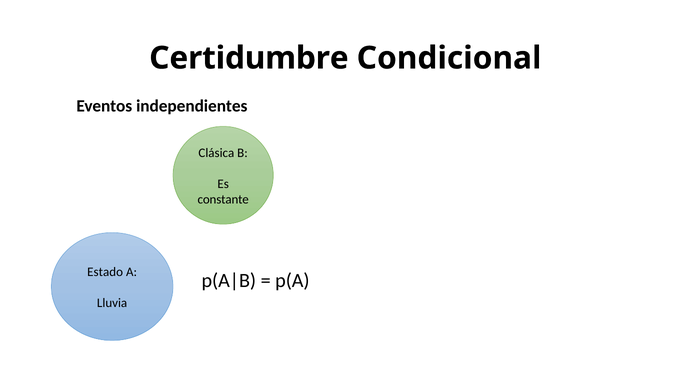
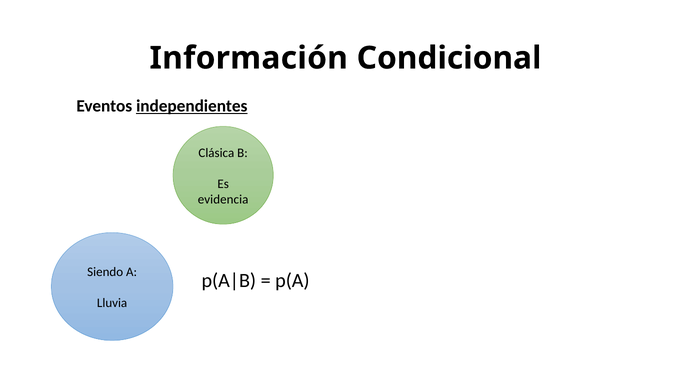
Certidumbre: Certidumbre -> Información
independientes underline: none -> present
constante: constante -> evidencia
Estado: Estado -> Siendo
